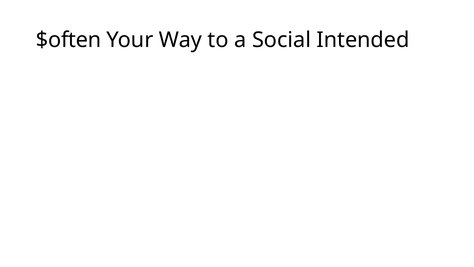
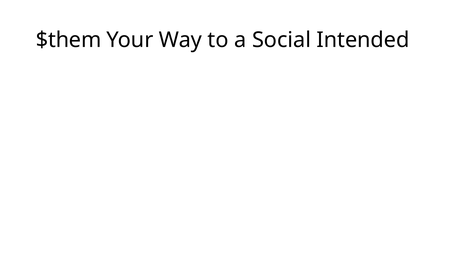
$often: $often -> $them
